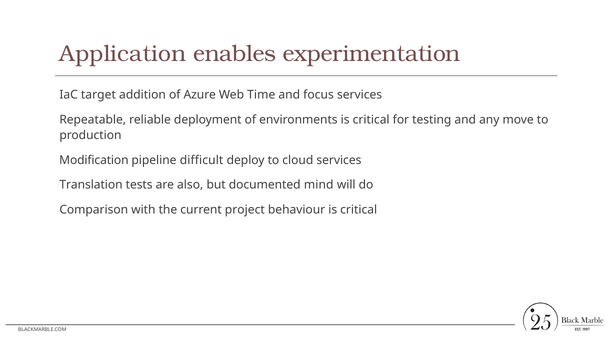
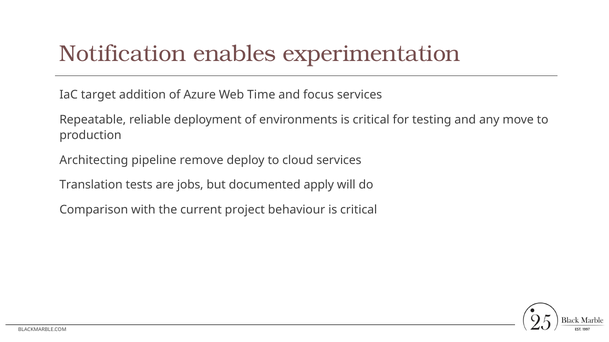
Application: Application -> Notification
Modification: Modification -> Architecting
difficult: difficult -> remove
also: also -> jobs
mind: mind -> apply
